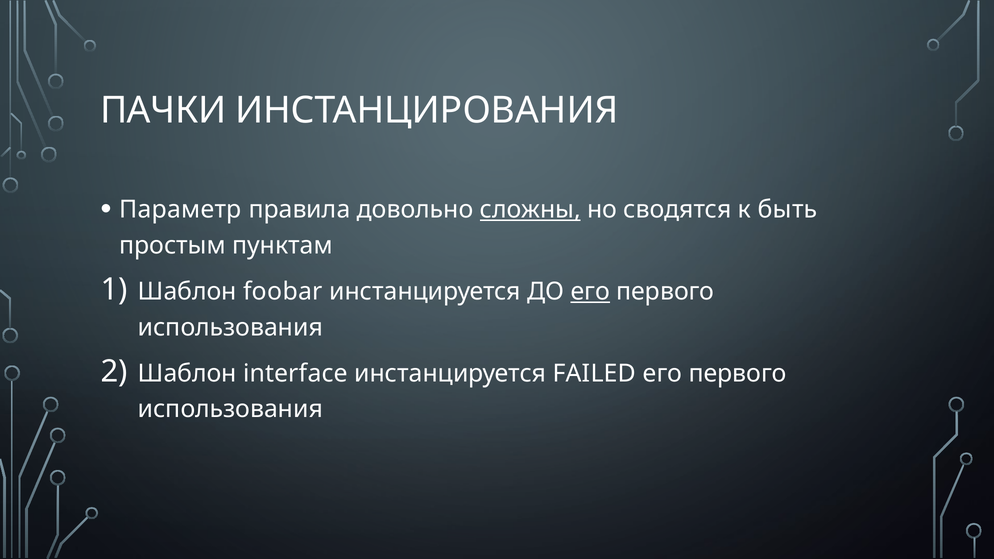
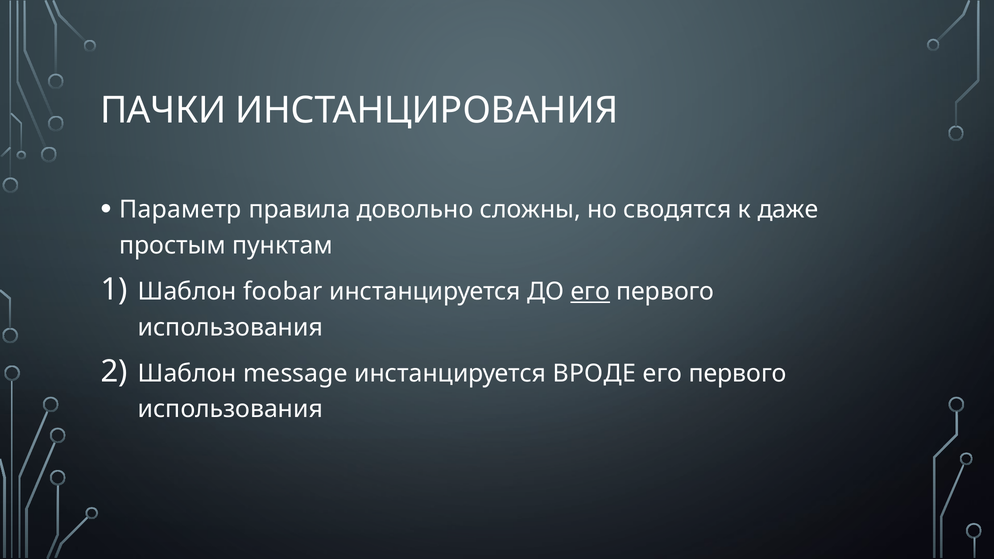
сложны underline: present -> none
быть: быть -> даже
interface: interface -> message
FAILED: FAILED -> ВРОДЕ
